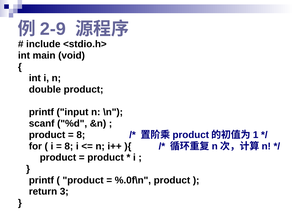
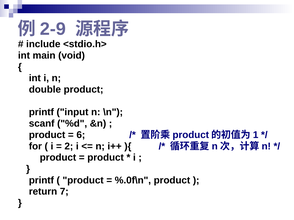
8 at (81, 135): 8 -> 6
8 at (69, 147): 8 -> 2
3: 3 -> 7
